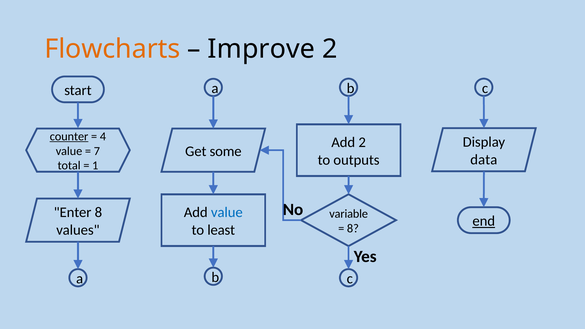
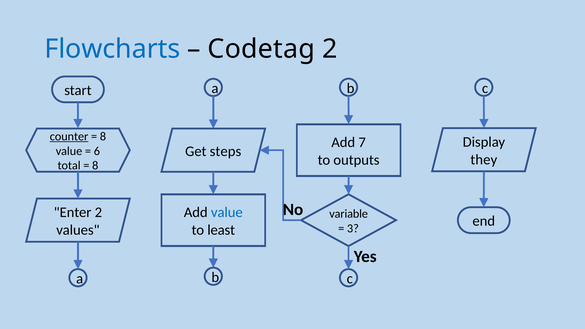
Flowcharts colour: orange -> blue
Improve: Improve -> Codetag
4 at (103, 136): 4 -> 8
Add 2: 2 -> 7
some: some -> steps
7: 7 -> 6
data: data -> they
1 at (95, 166): 1 -> 8
Enter 8: 8 -> 2
end underline: present -> none
8 at (353, 228): 8 -> 3
